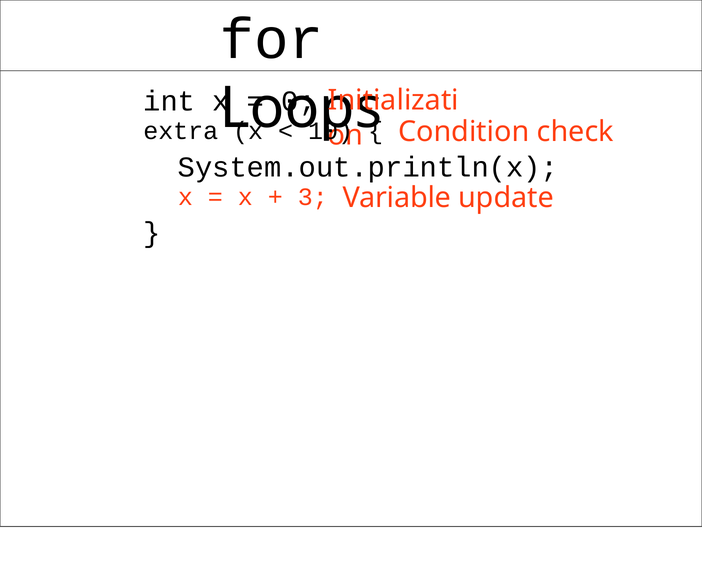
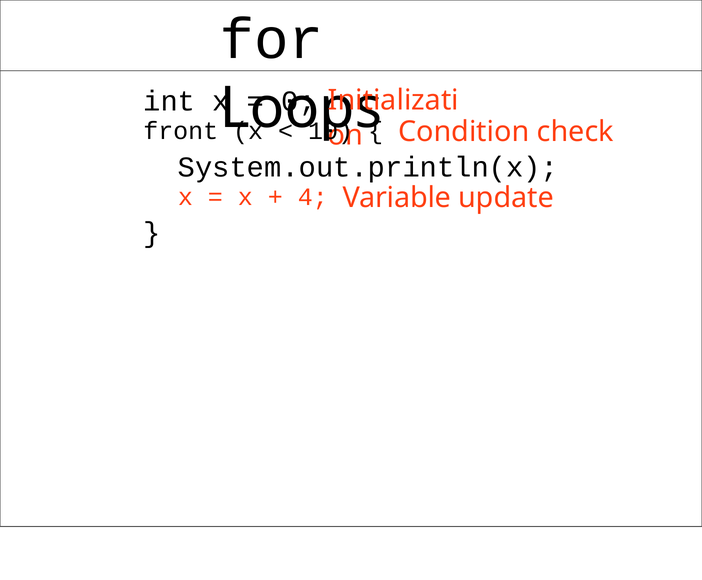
extra: extra -> front
3: 3 -> 4
